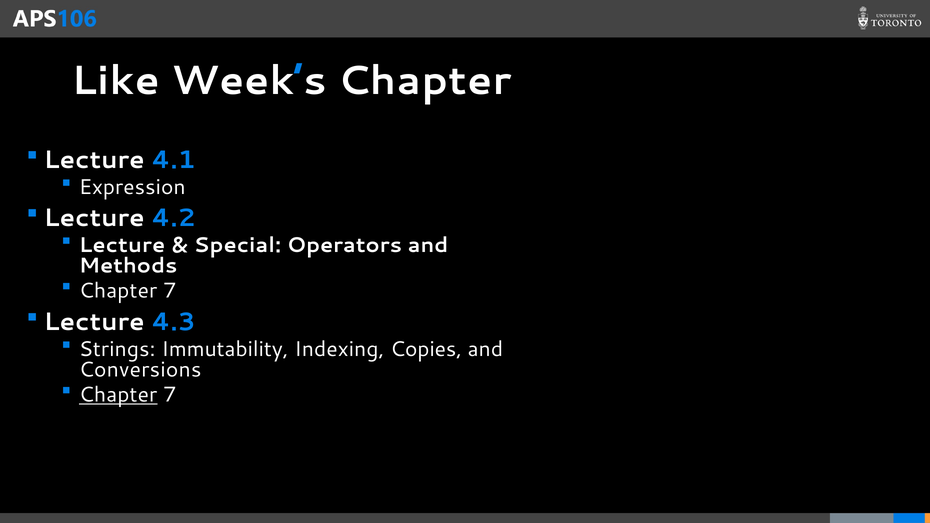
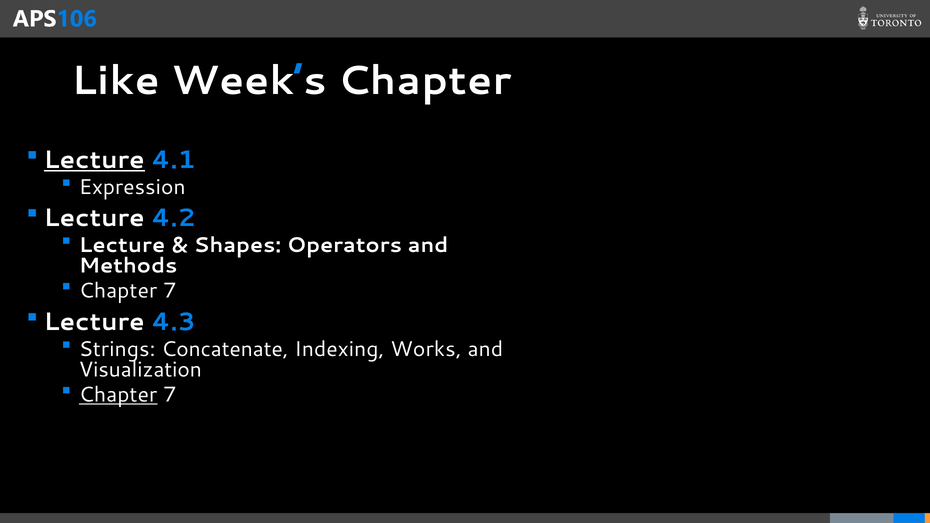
Lecture at (94, 160) underline: none -> present
Special: Special -> Shapes
Immutability: Immutability -> Concatenate
Copies: Copies -> Works
Conversions: Conversions -> Visualization
